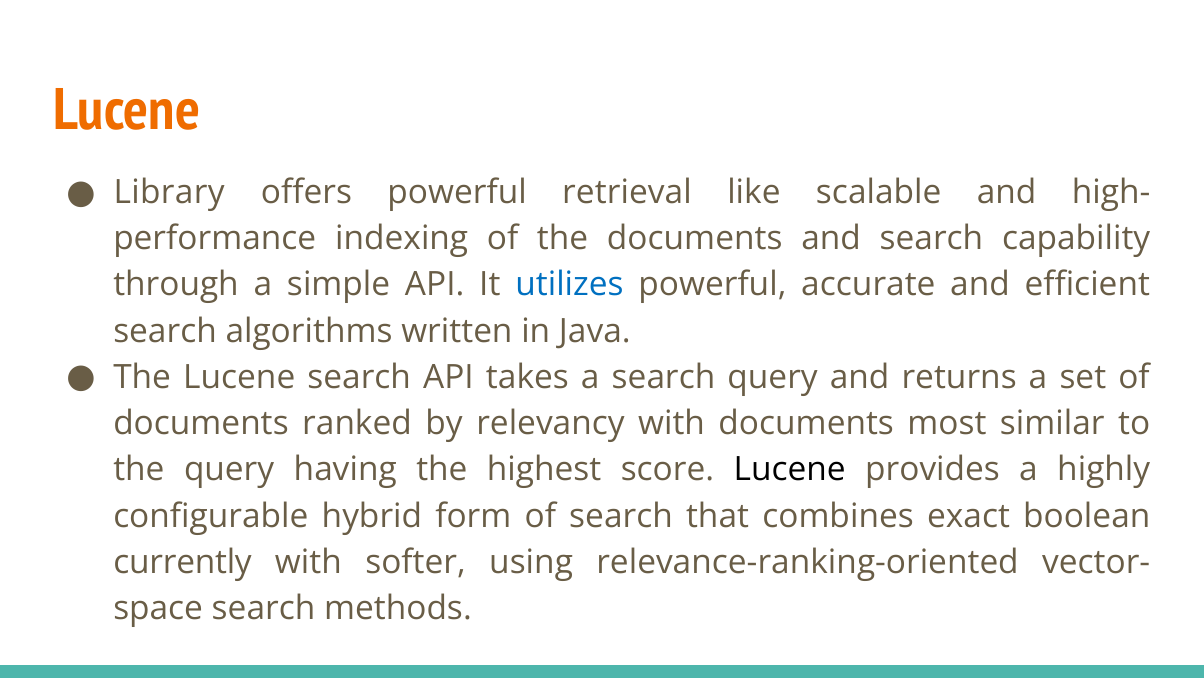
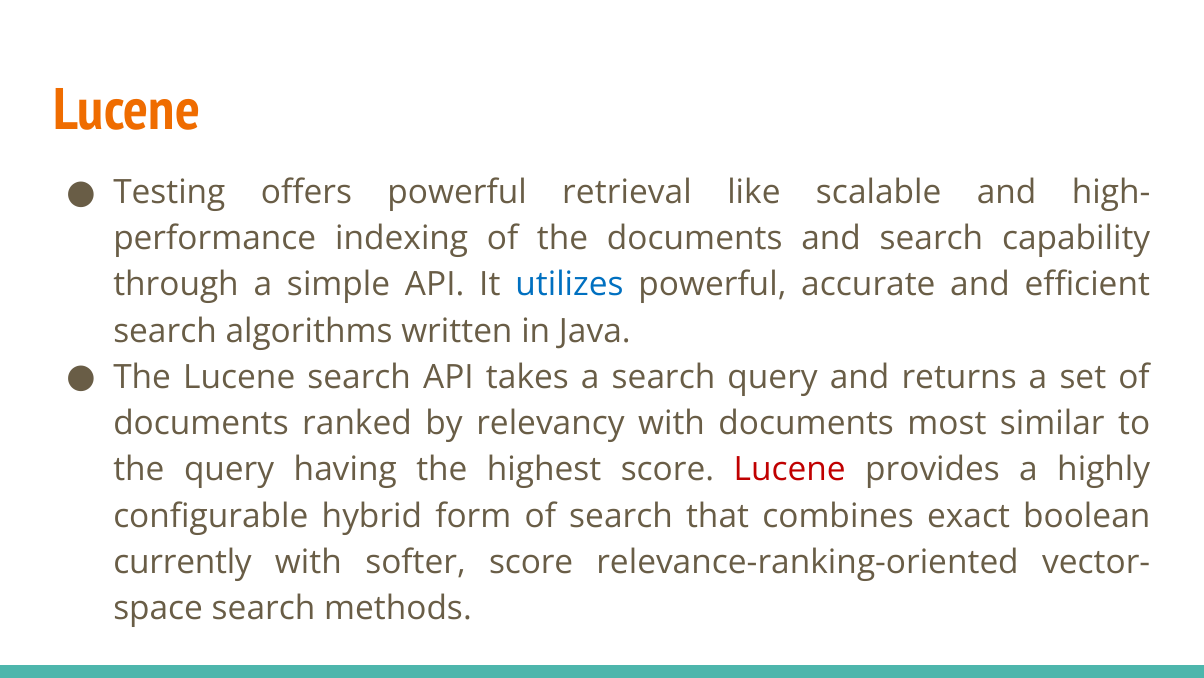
Library: Library -> Testing
Lucene at (790, 469) colour: black -> red
softer using: using -> score
